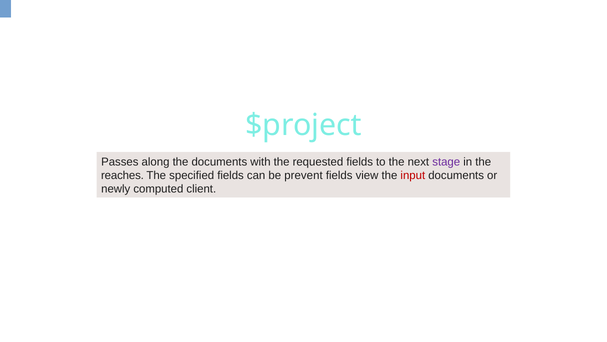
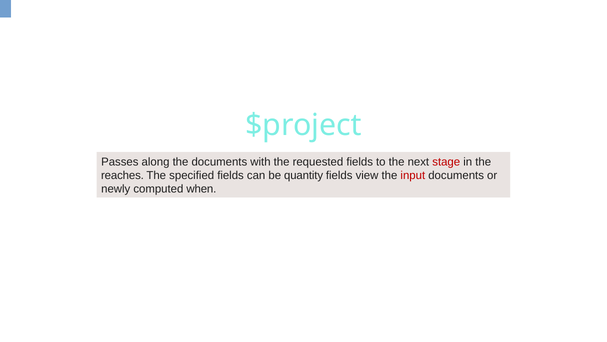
stage colour: purple -> red
prevent: prevent -> quantity
client: client -> when
